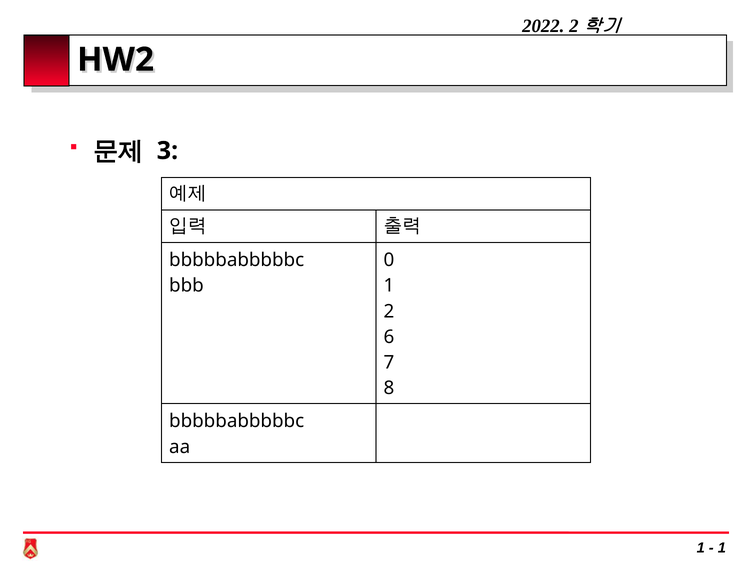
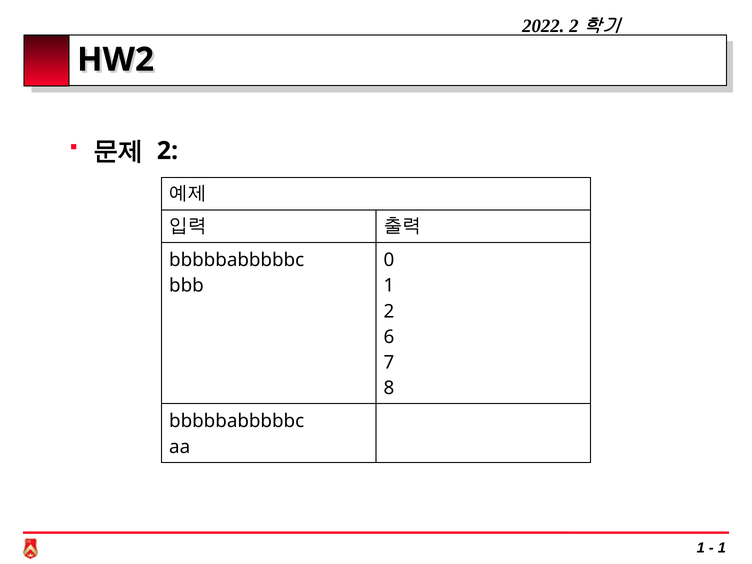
3 at (167, 151): 3 -> 2
